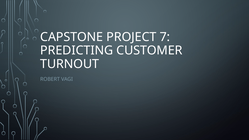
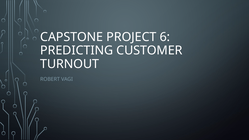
7: 7 -> 6
